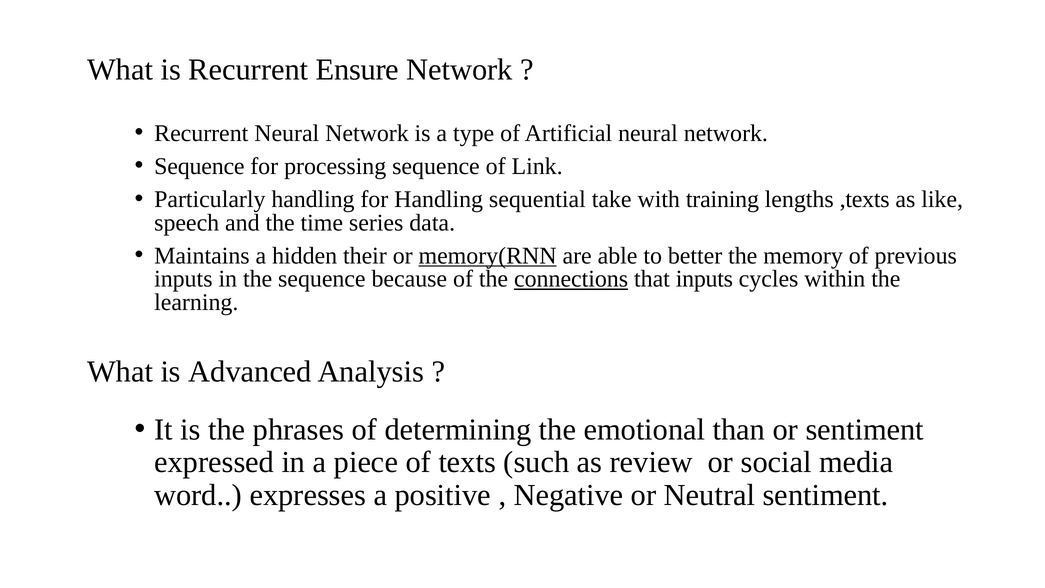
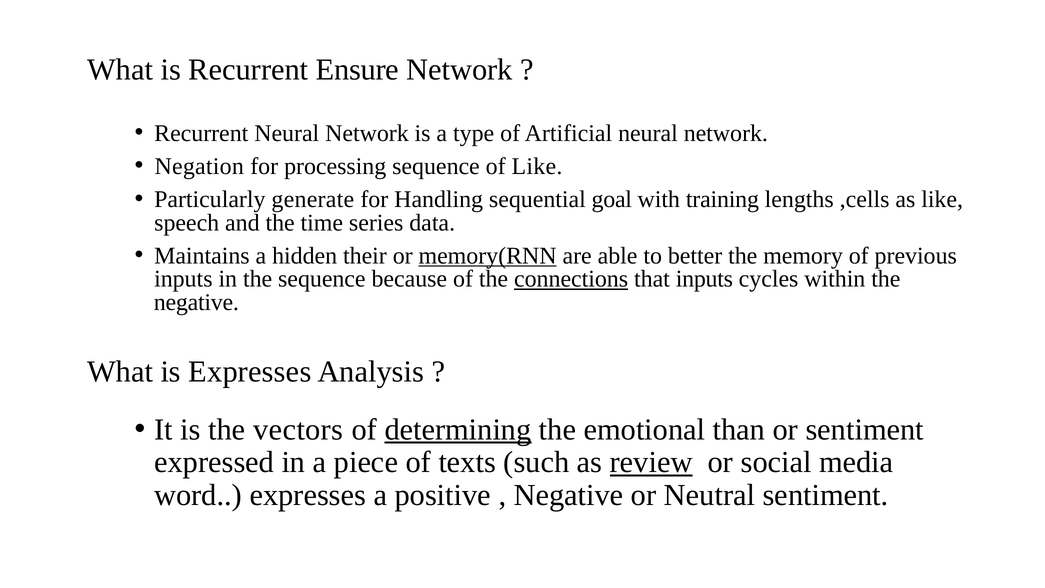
Sequence at (199, 166): Sequence -> Negation
of Link: Link -> Like
Particularly handling: handling -> generate
take: take -> goal
,texts: ,texts -> ,cells
learning at (196, 302): learning -> negative
is Advanced: Advanced -> Expresses
phrases: phrases -> vectors
determining underline: none -> present
review underline: none -> present
